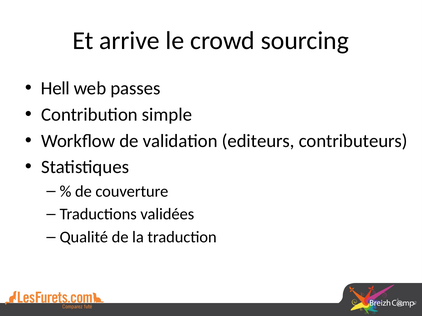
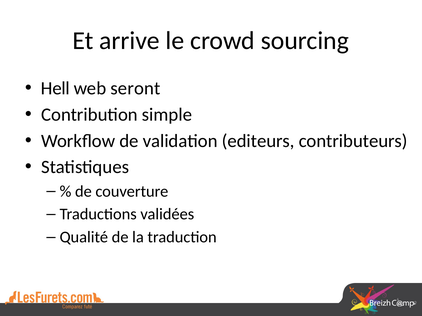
passes: passes -> seront
